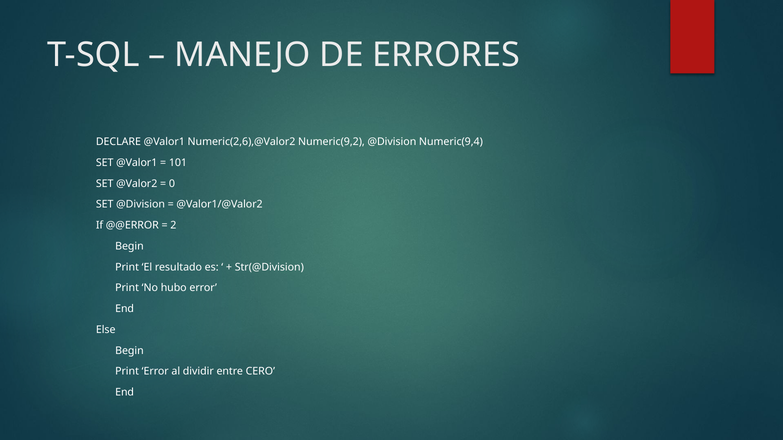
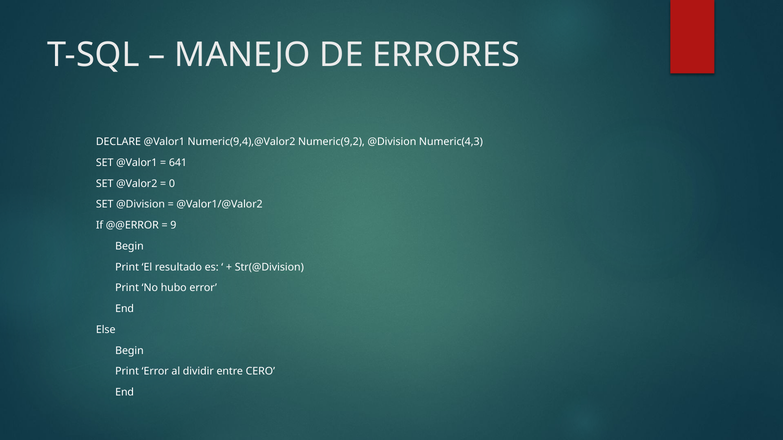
Numeric(2,6),@Valor2: Numeric(2,6),@Valor2 -> Numeric(9,4),@Valor2
Numeric(9,4: Numeric(9,4 -> Numeric(4,3
101: 101 -> 641
2: 2 -> 9
